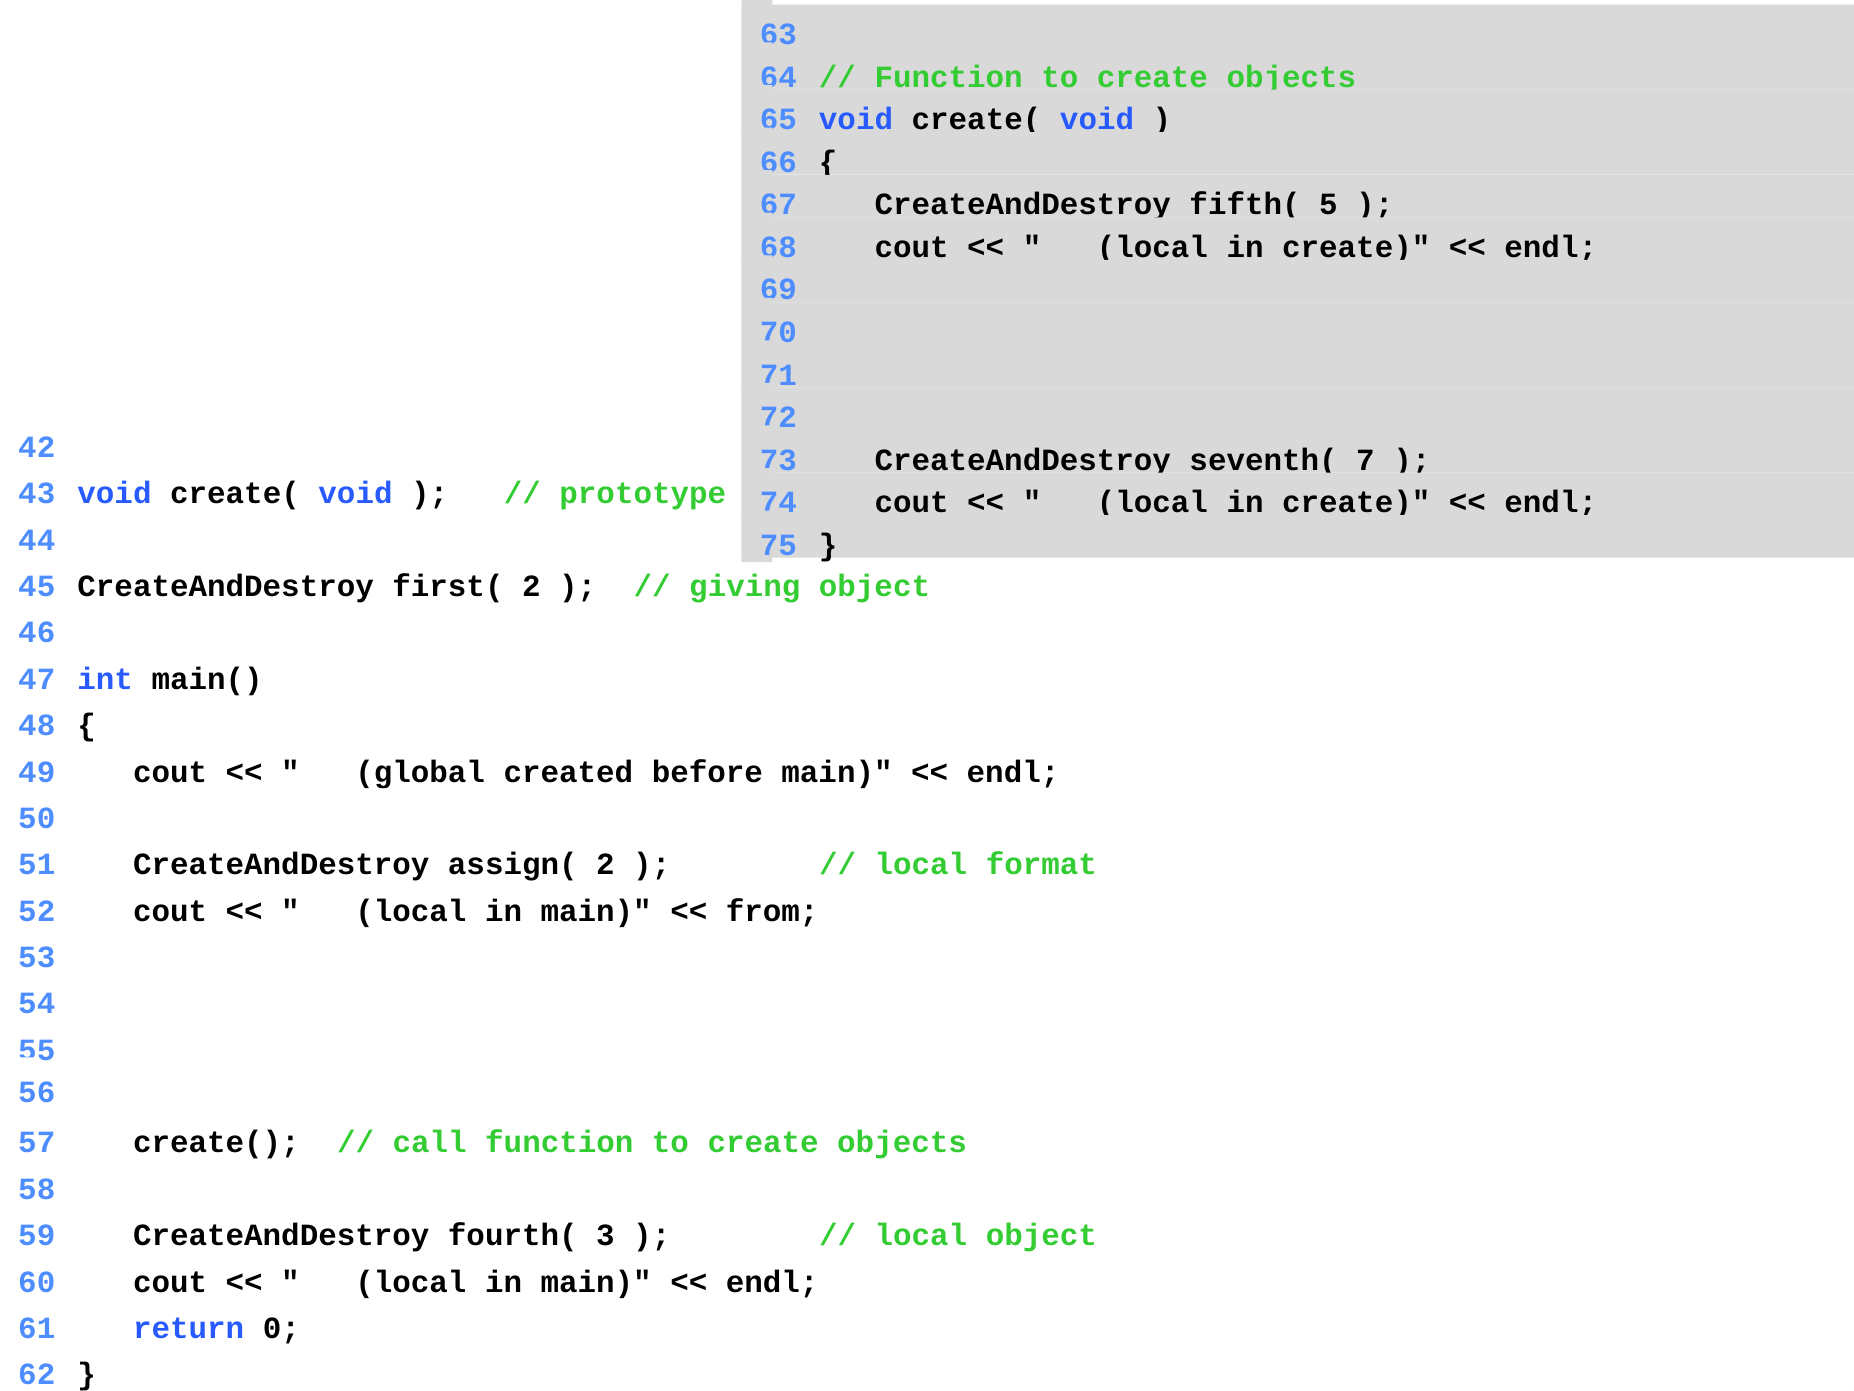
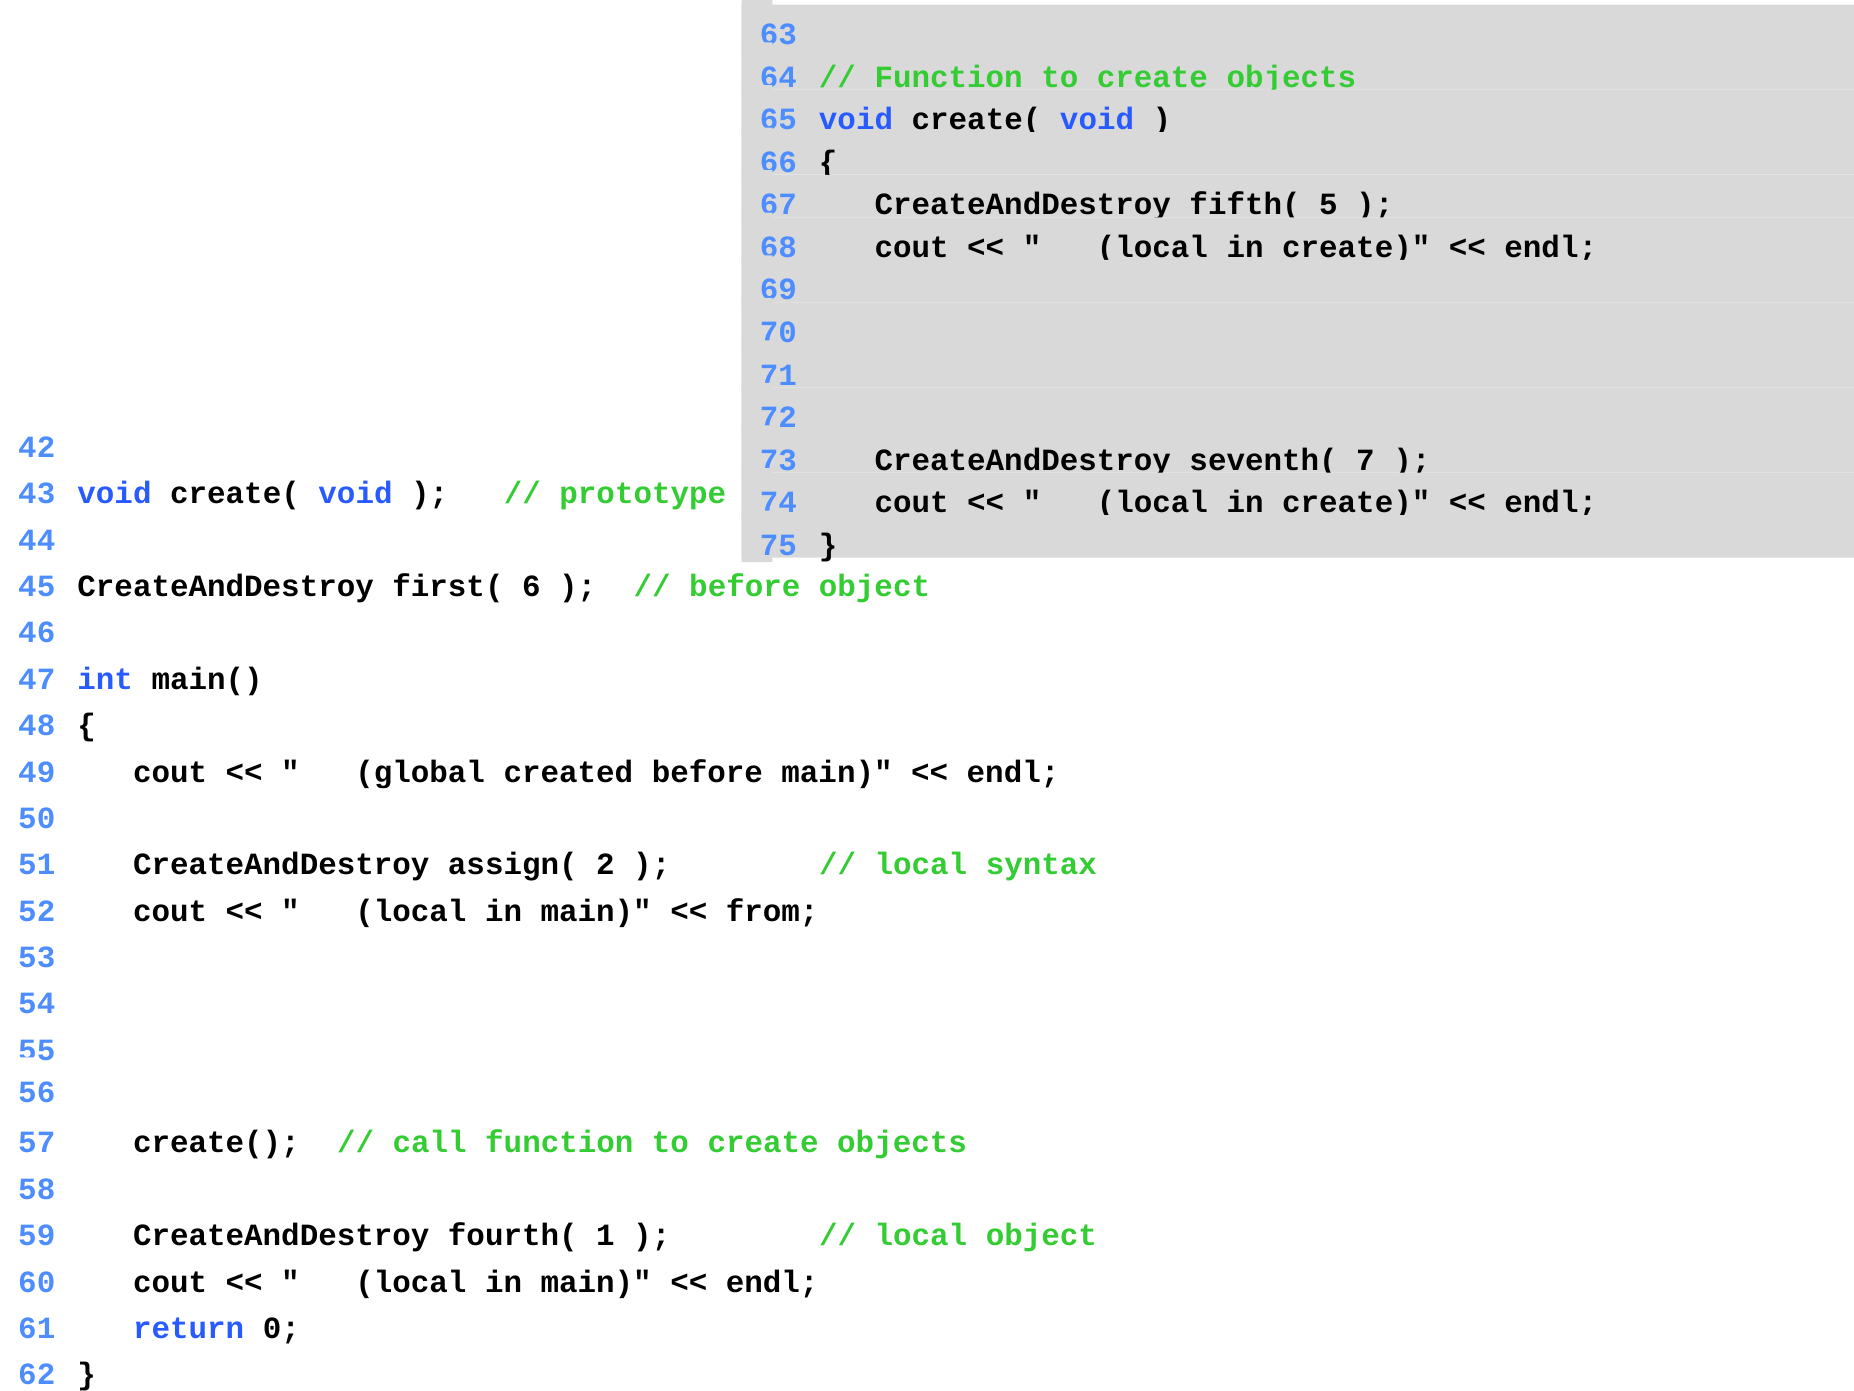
first( 2: 2 -> 6
giving at (745, 586): giving -> before
format: format -> syntax
3: 3 -> 1
